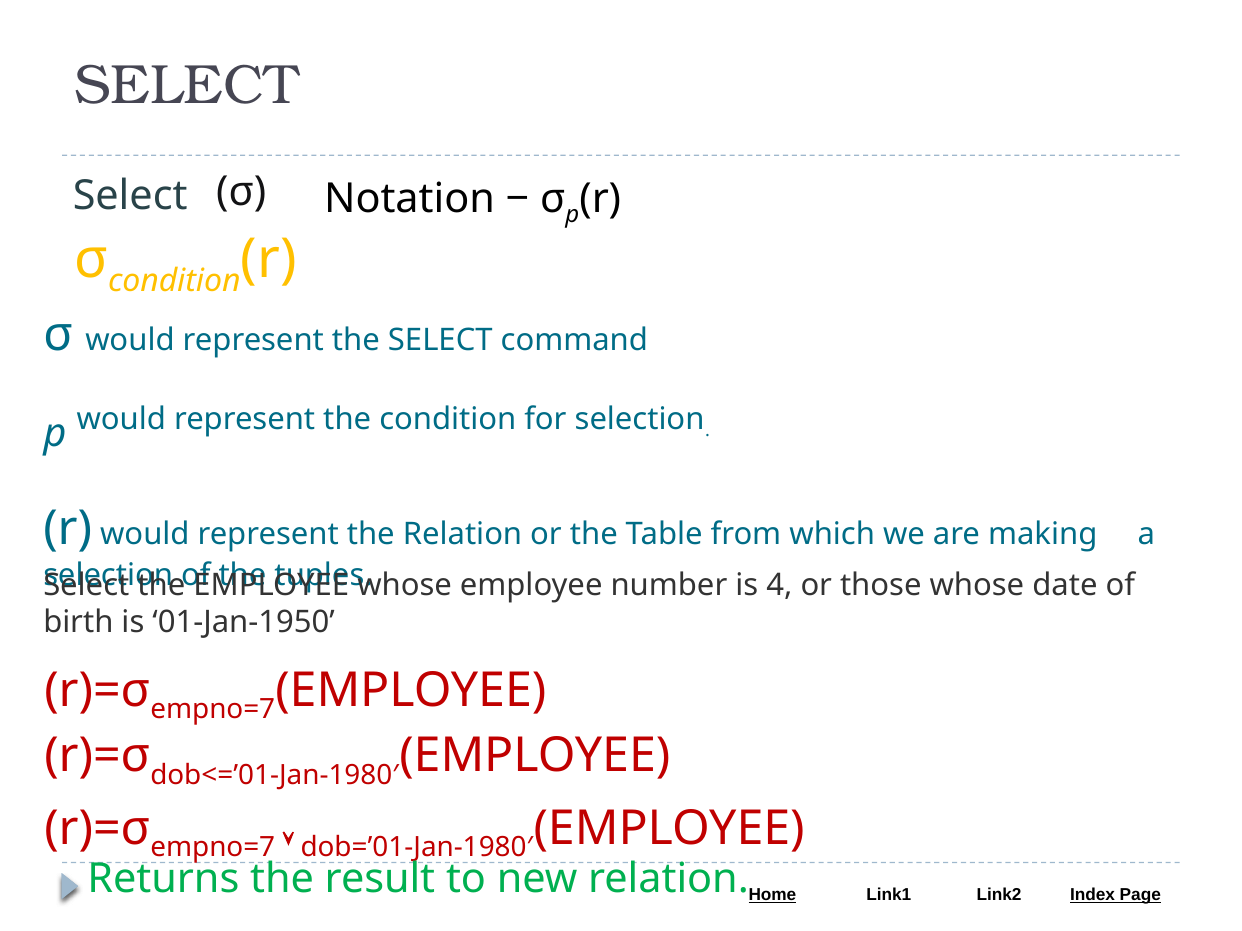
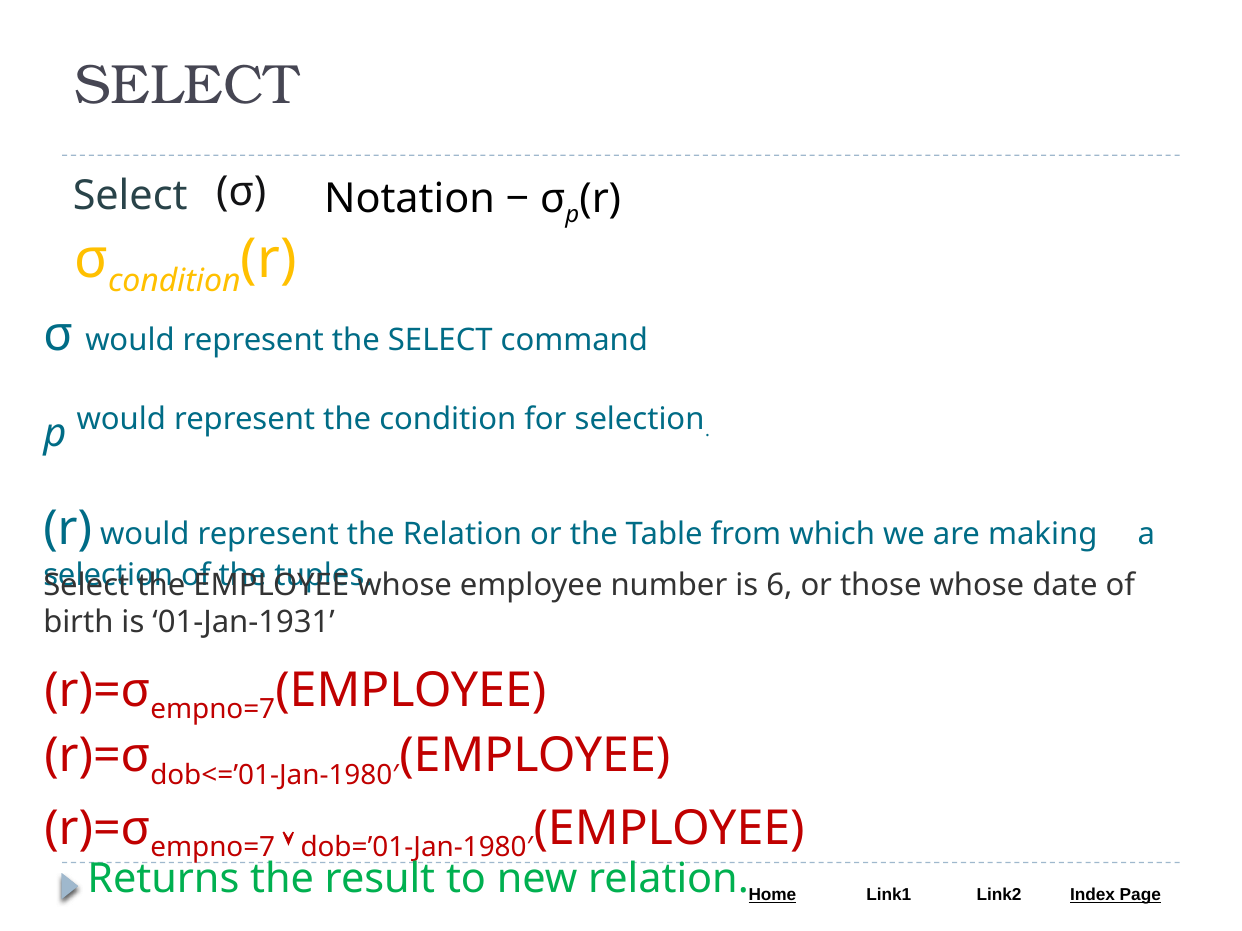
4: 4 -> 6
01-Jan-1950: 01-Jan-1950 -> 01-Jan-1931
